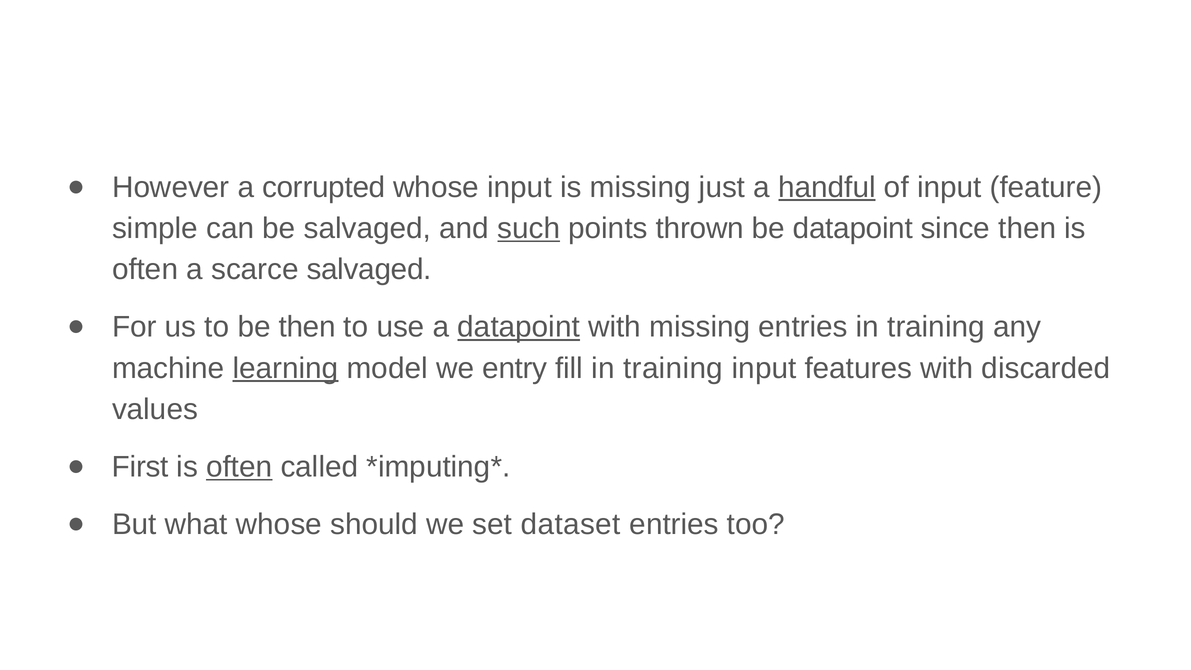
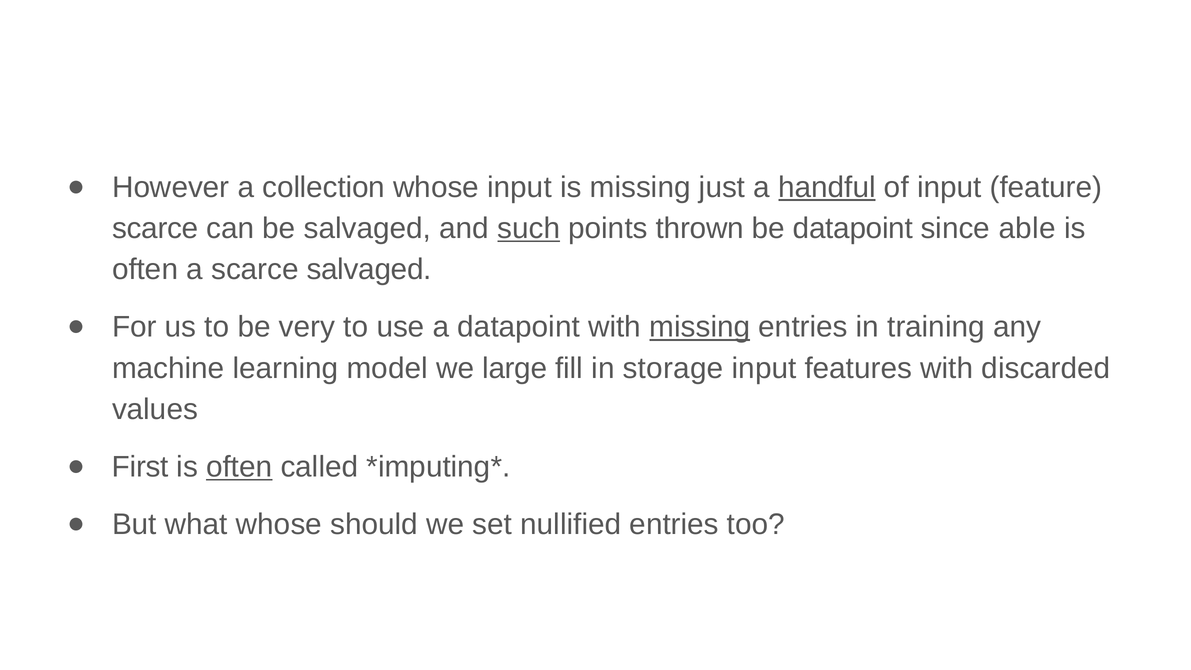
corrupted: corrupted -> collection
simple at (155, 228): simple -> scarce
since then: then -> able
be then: then -> very
datapoint at (519, 327) underline: present -> none
missing at (700, 327) underline: none -> present
learning underline: present -> none
entry: entry -> large
fill in training: training -> storage
dataset: dataset -> nullified
